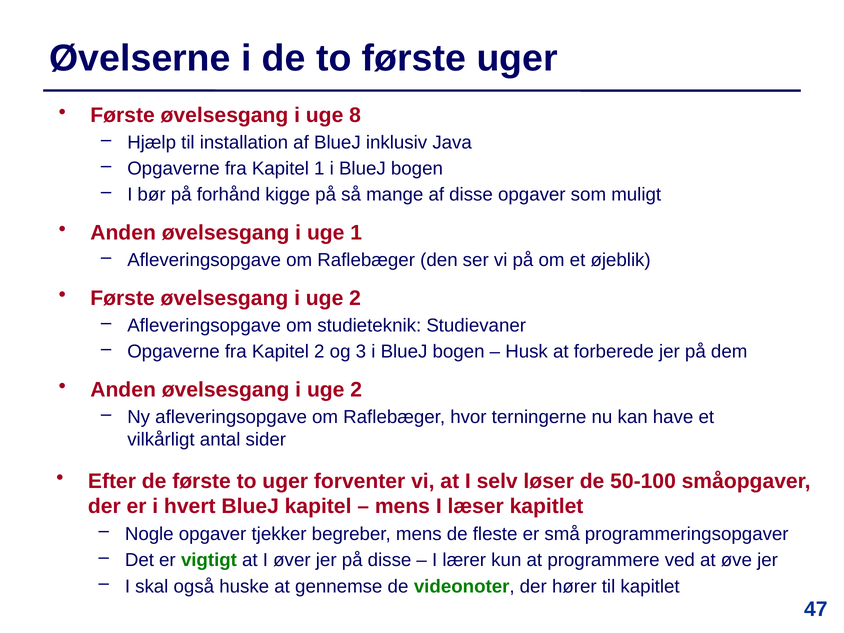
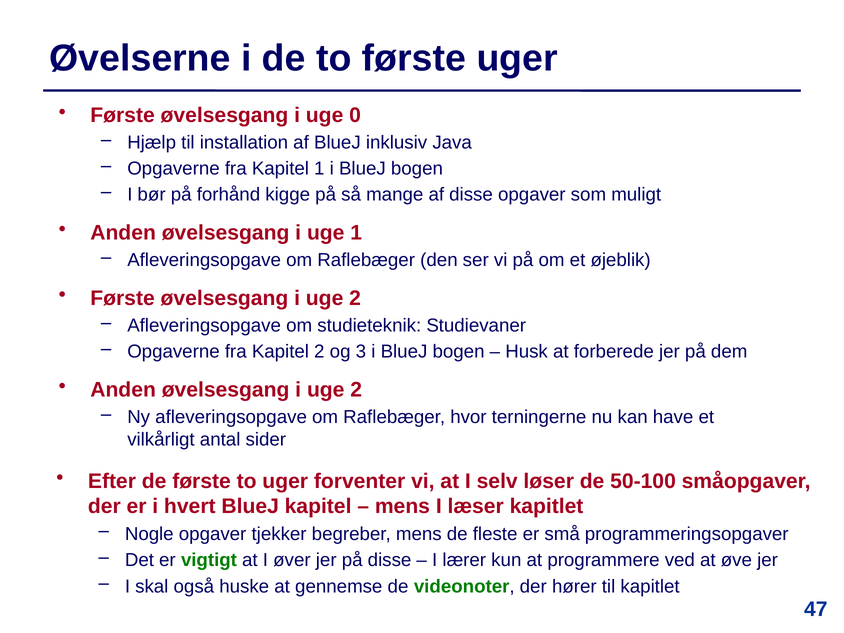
8: 8 -> 0
